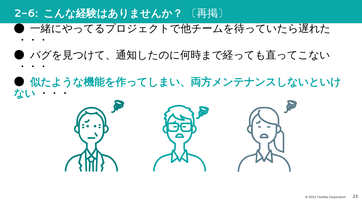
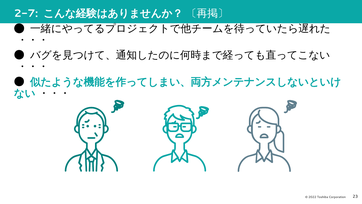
2-6: 2-6 -> 2-7
